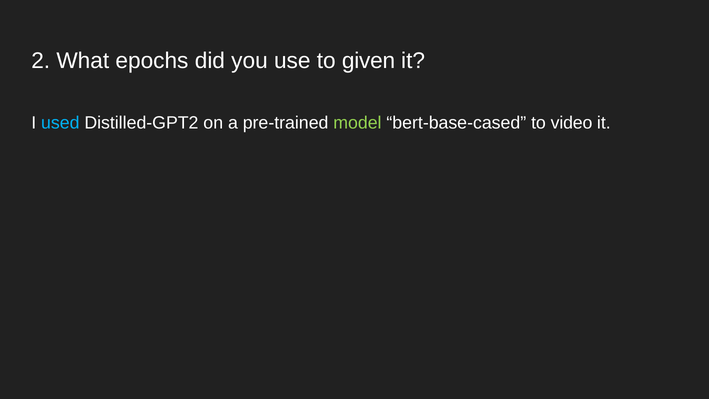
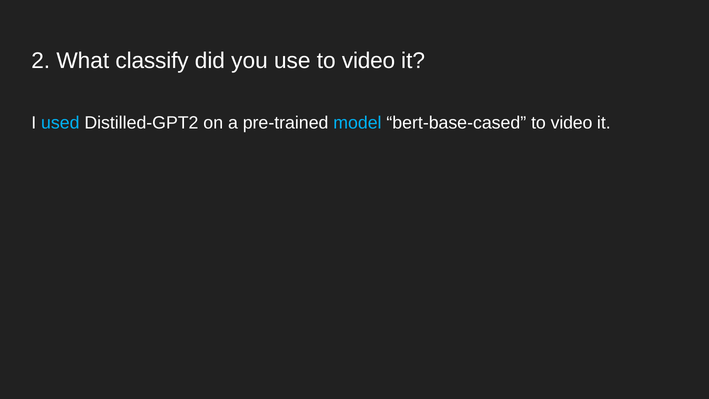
epochs: epochs -> classify
use to given: given -> video
model colour: light green -> light blue
